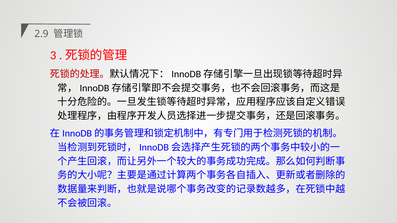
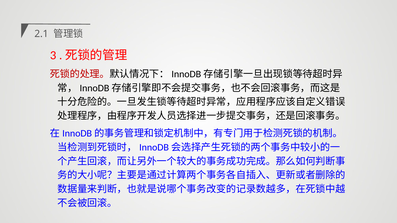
2.9: 2.9 -> 2.1
